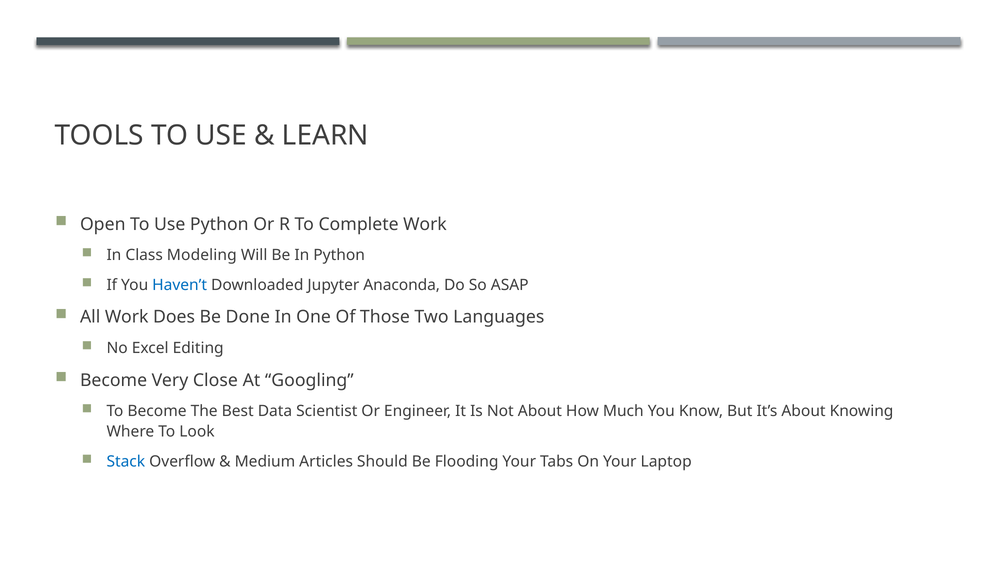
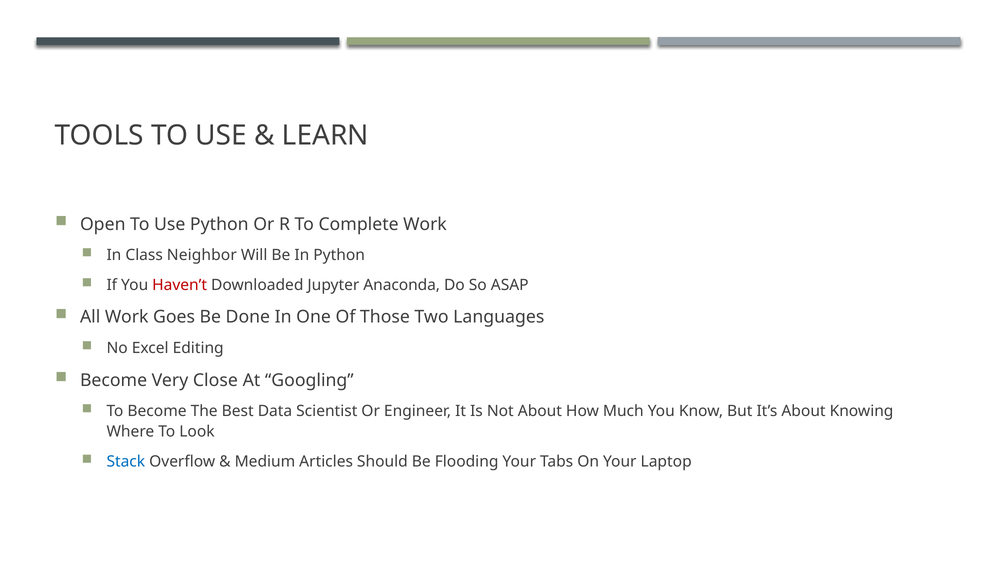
Modeling: Modeling -> Neighbor
Haven’t colour: blue -> red
Does: Does -> Goes
